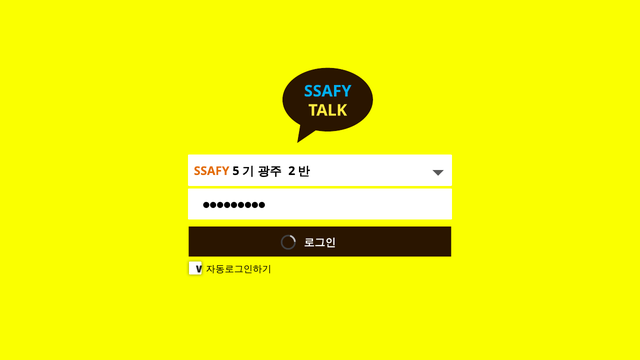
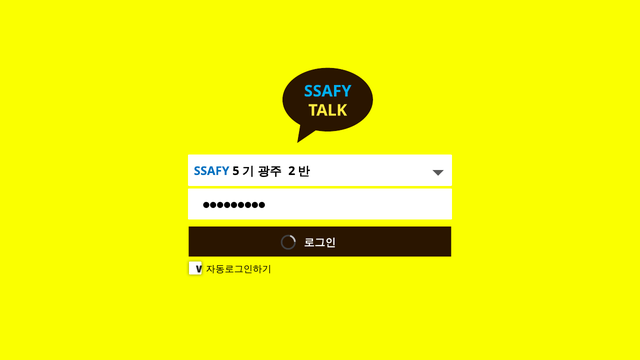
SSAFY at (212, 171) colour: orange -> blue
